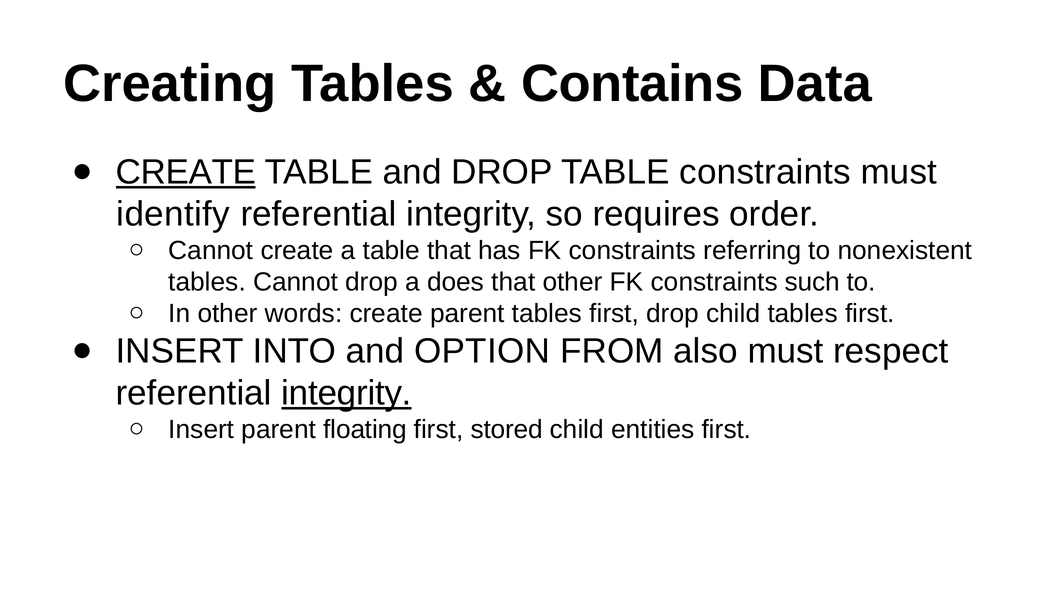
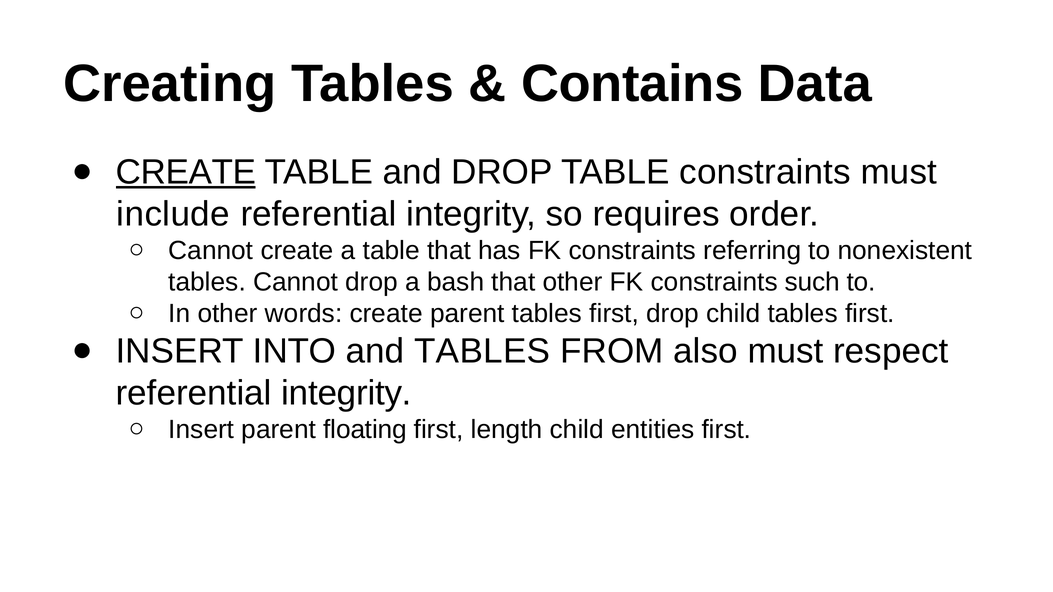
identify: identify -> include
does: does -> bash
and OPTION: OPTION -> TABLES
integrity at (347, 393) underline: present -> none
stored: stored -> length
